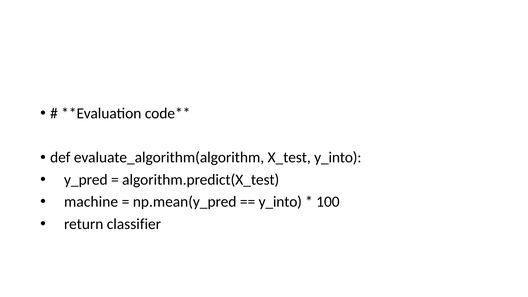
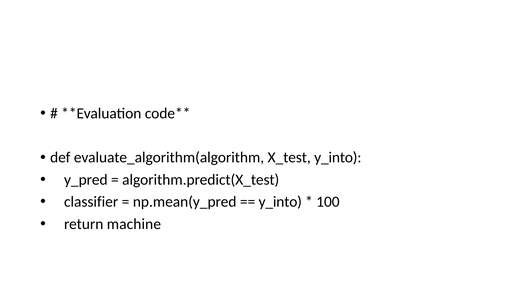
machine: machine -> classifier
classifier: classifier -> machine
